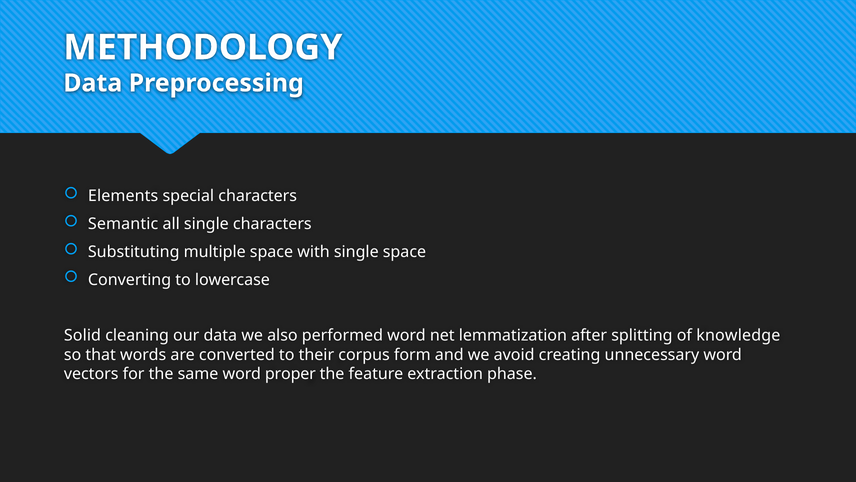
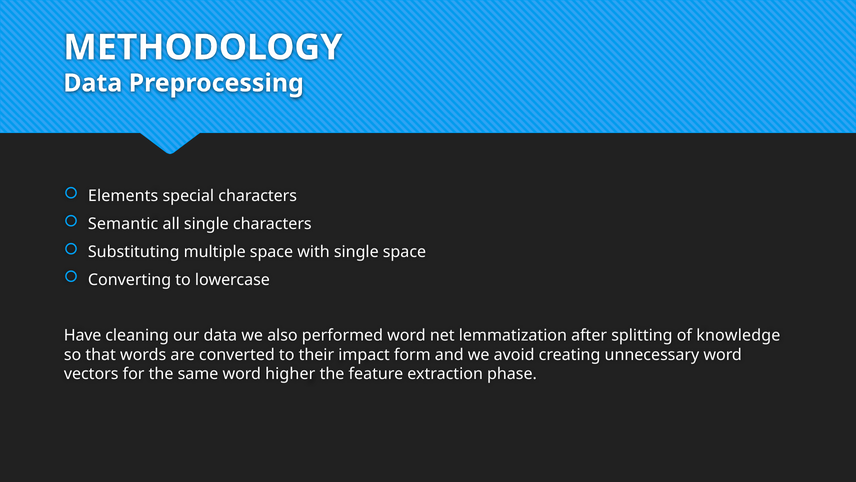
Solid: Solid -> Have
corpus: corpus -> impact
proper: proper -> higher
